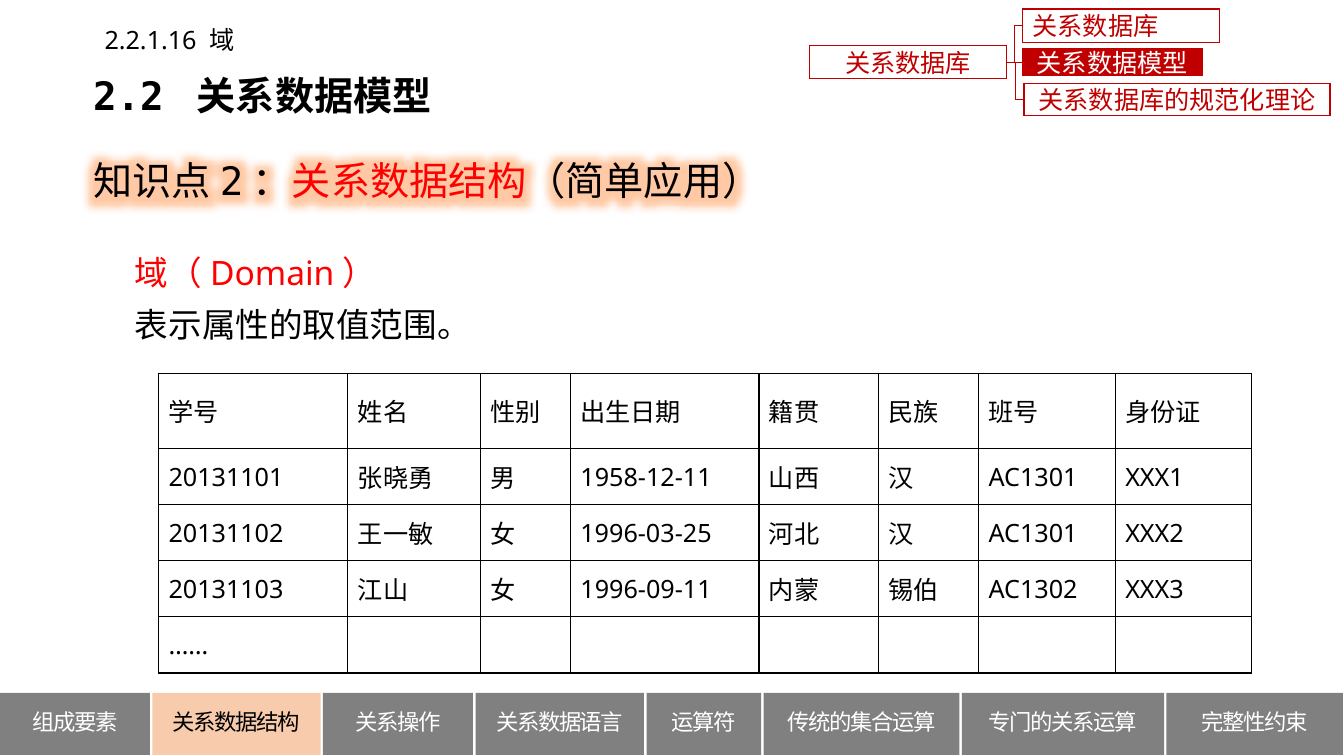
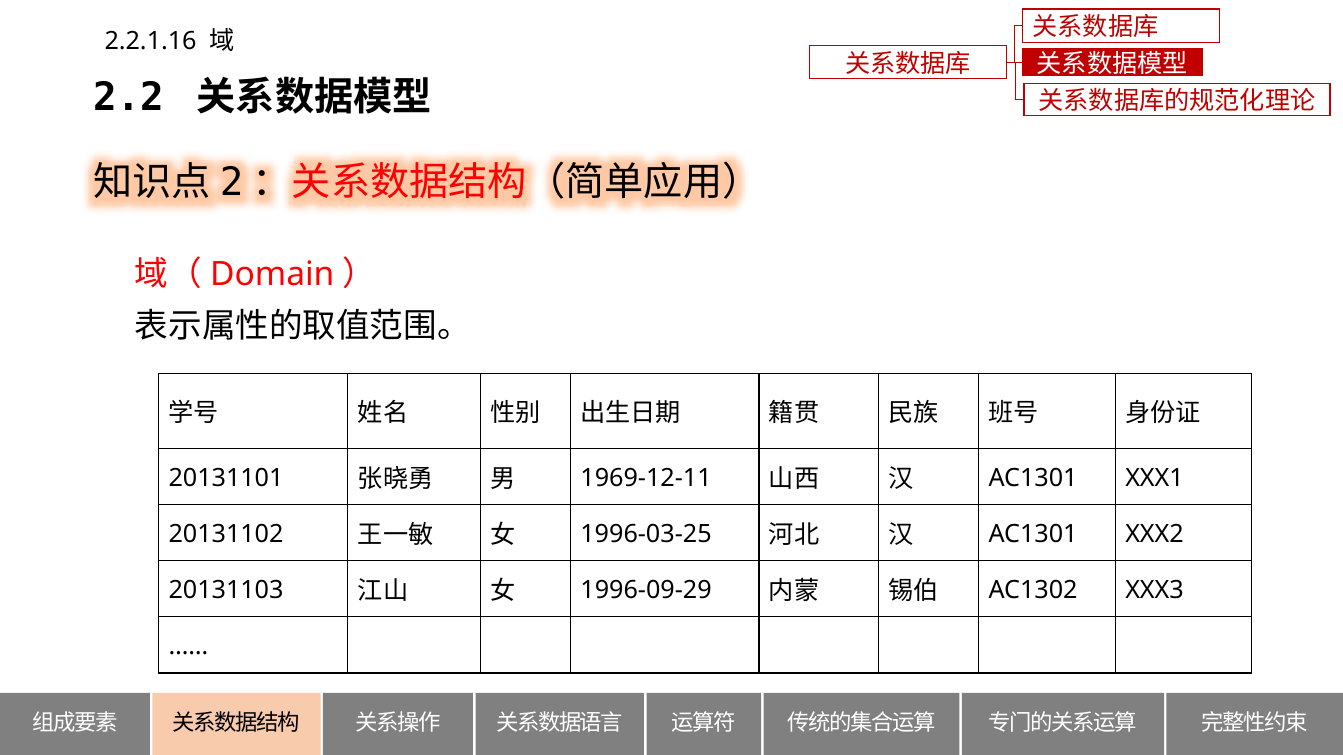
1958-12-11: 1958-12-11 -> 1969-12-11
1996-09-11: 1996-09-11 -> 1996-09-29
